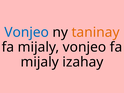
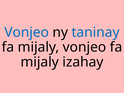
taninay colour: orange -> blue
